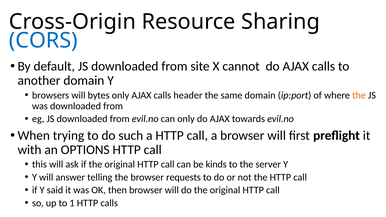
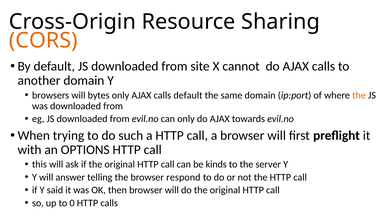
CORS colour: blue -> orange
calls header: header -> default
requests: requests -> respond
1: 1 -> 0
